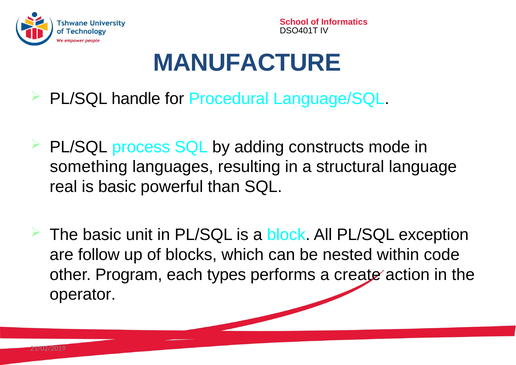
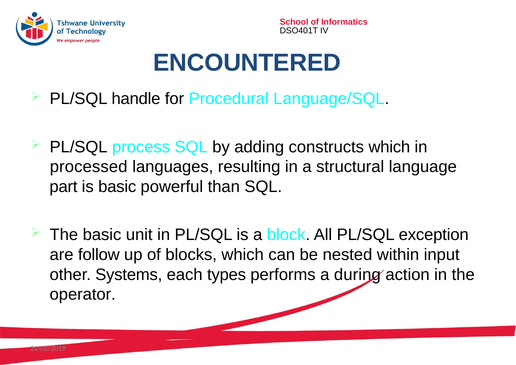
MANUFACTURE: MANUFACTURE -> ENCOUNTERED
constructs mode: mode -> which
something: something -> processed
real: real -> part
code: code -> input
Program: Program -> Systems
create: create -> during
